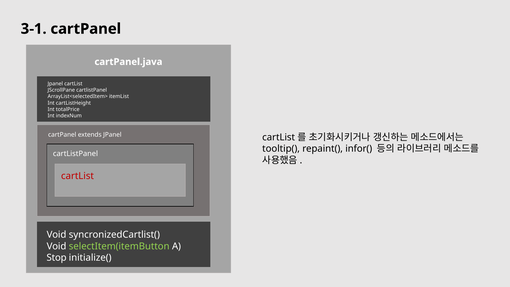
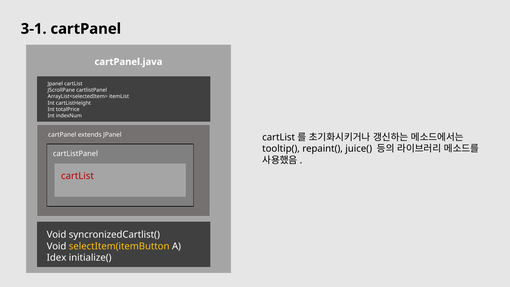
infor(: infor( -> juice(
selectItem(itemButton colour: light green -> yellow
Stop: Stop -> Idex
